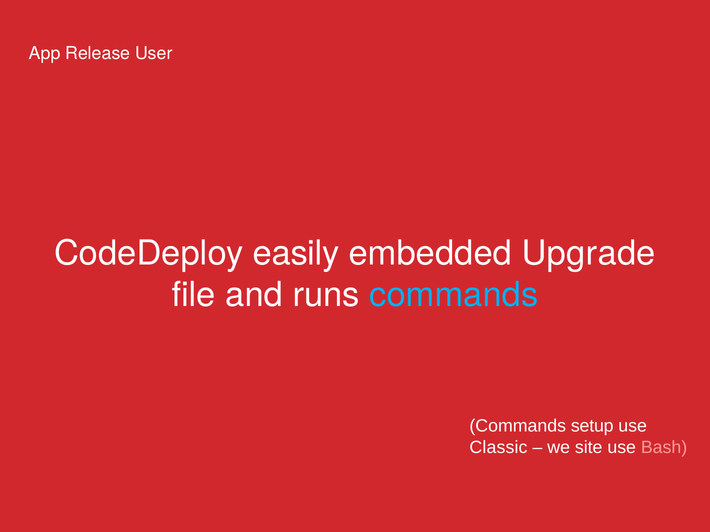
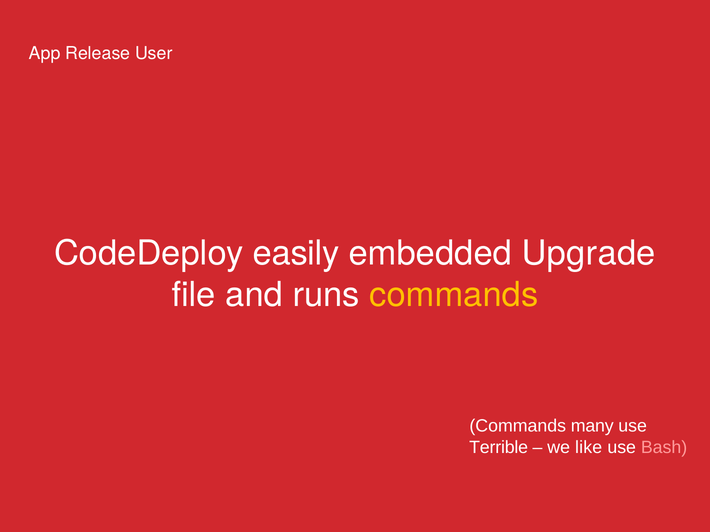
commands at (454, 295) colour: light blue -> yellow
setup: setup -> many
Classic: Classic -> Terrible
site: site -> like
